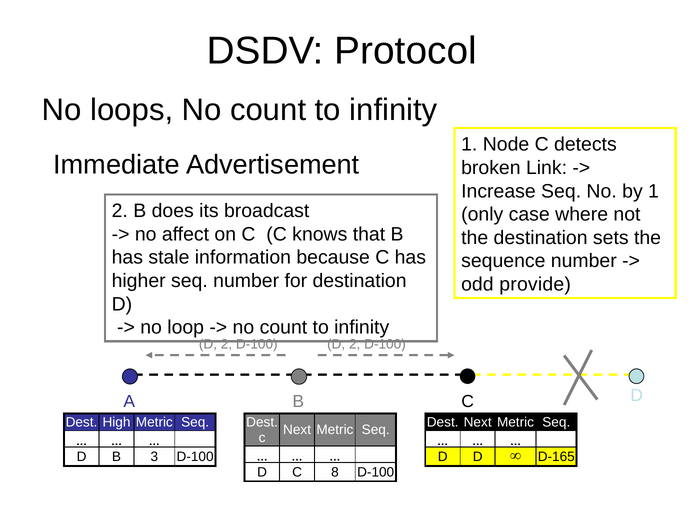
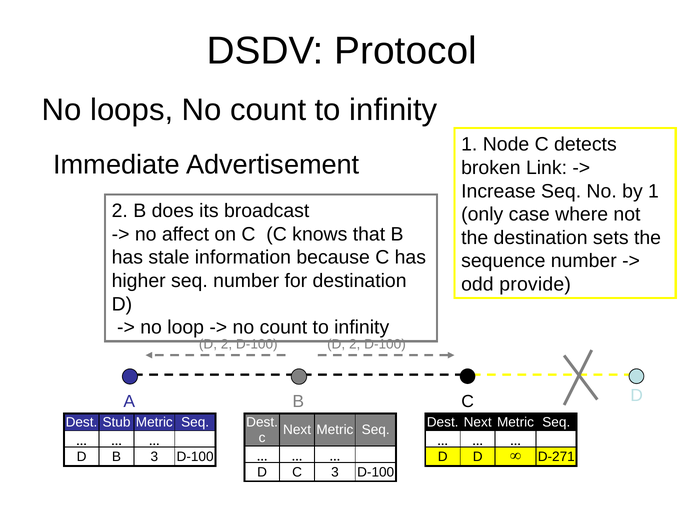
High: High -> Stub
D-165: D-165 -> D-271
C 8: 8 -> 3
